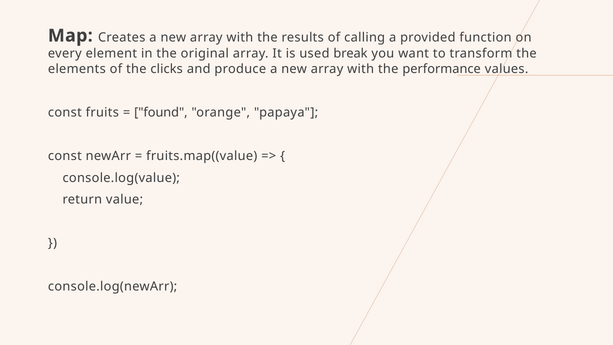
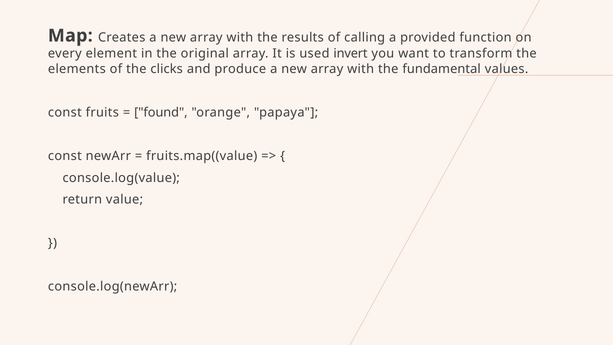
break: break -> invert
performance: performance -> fundamental
